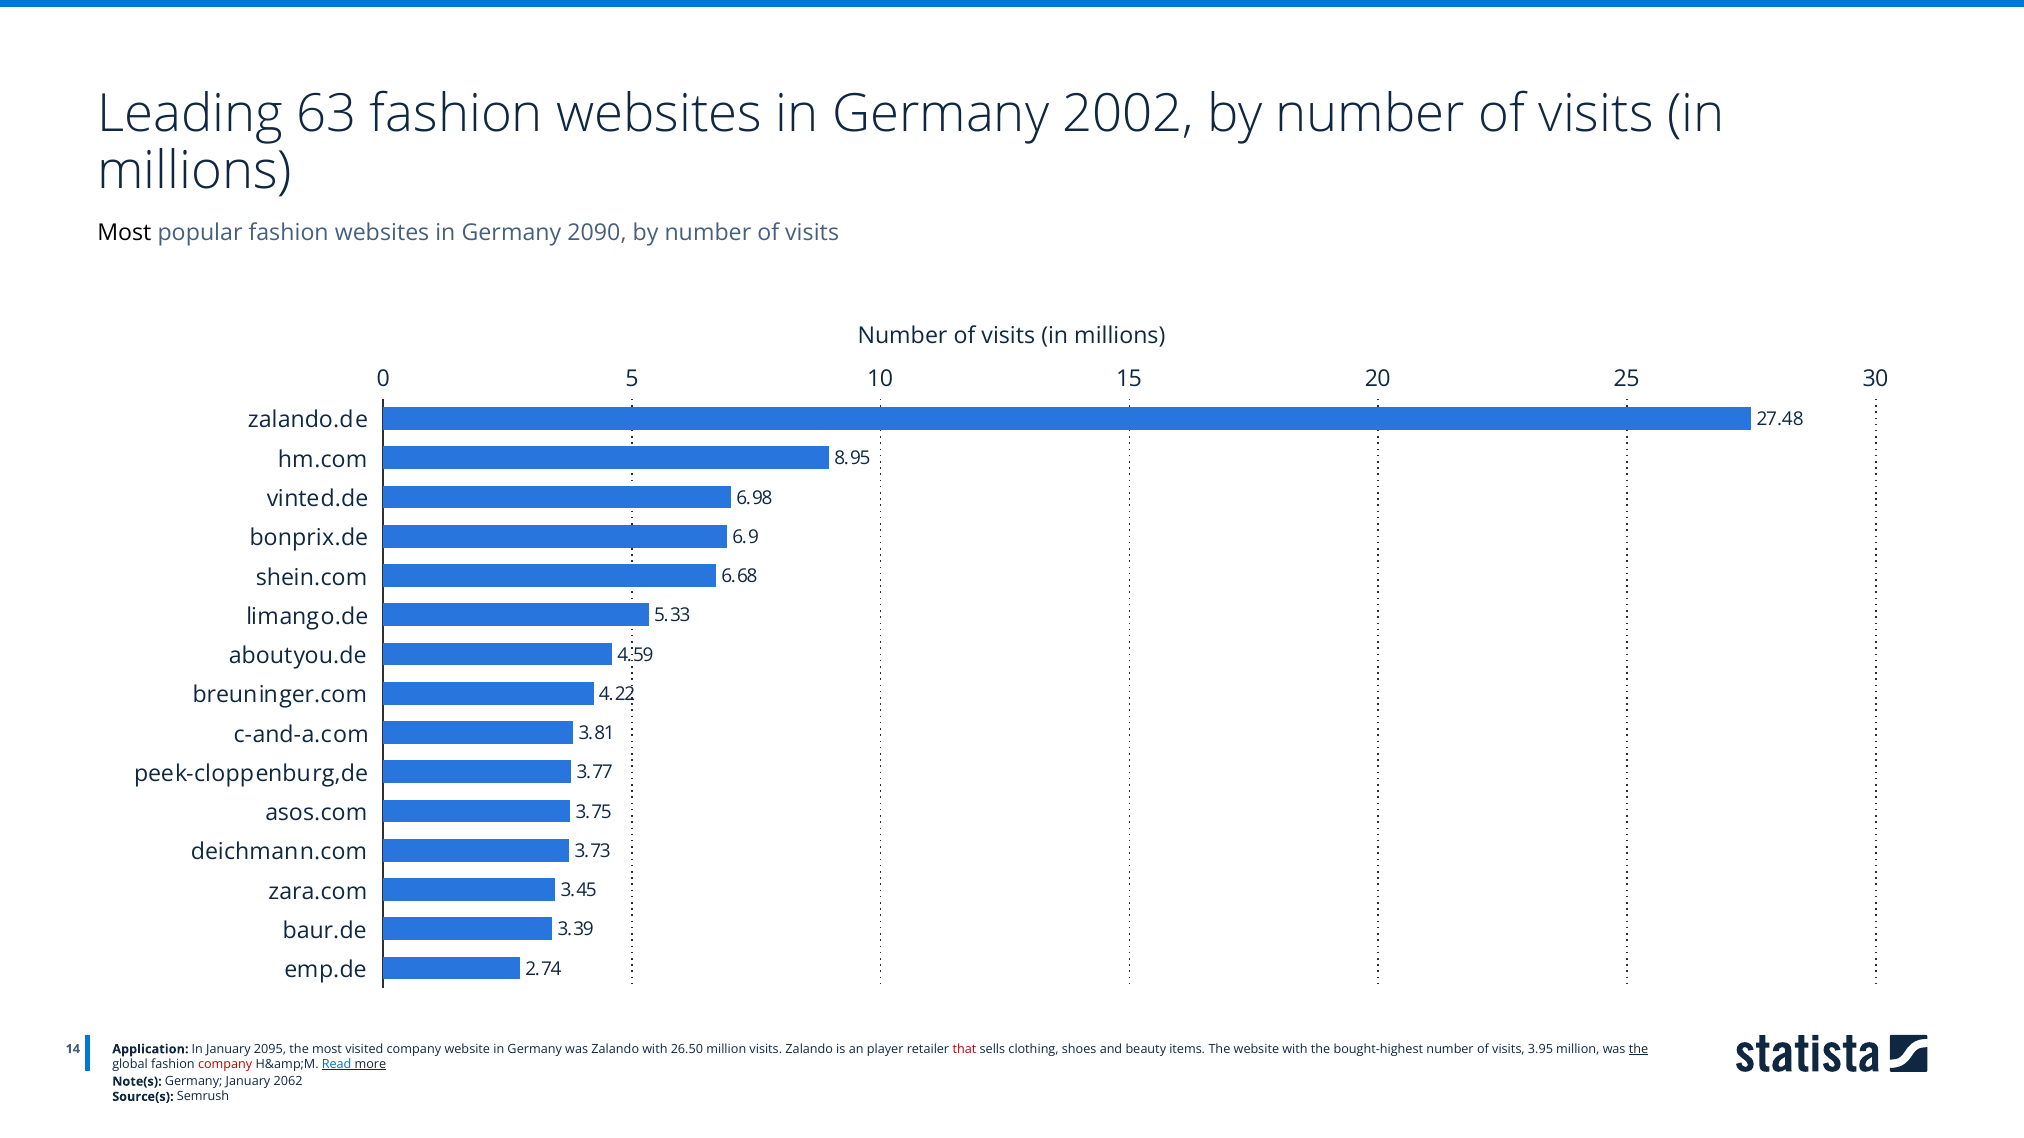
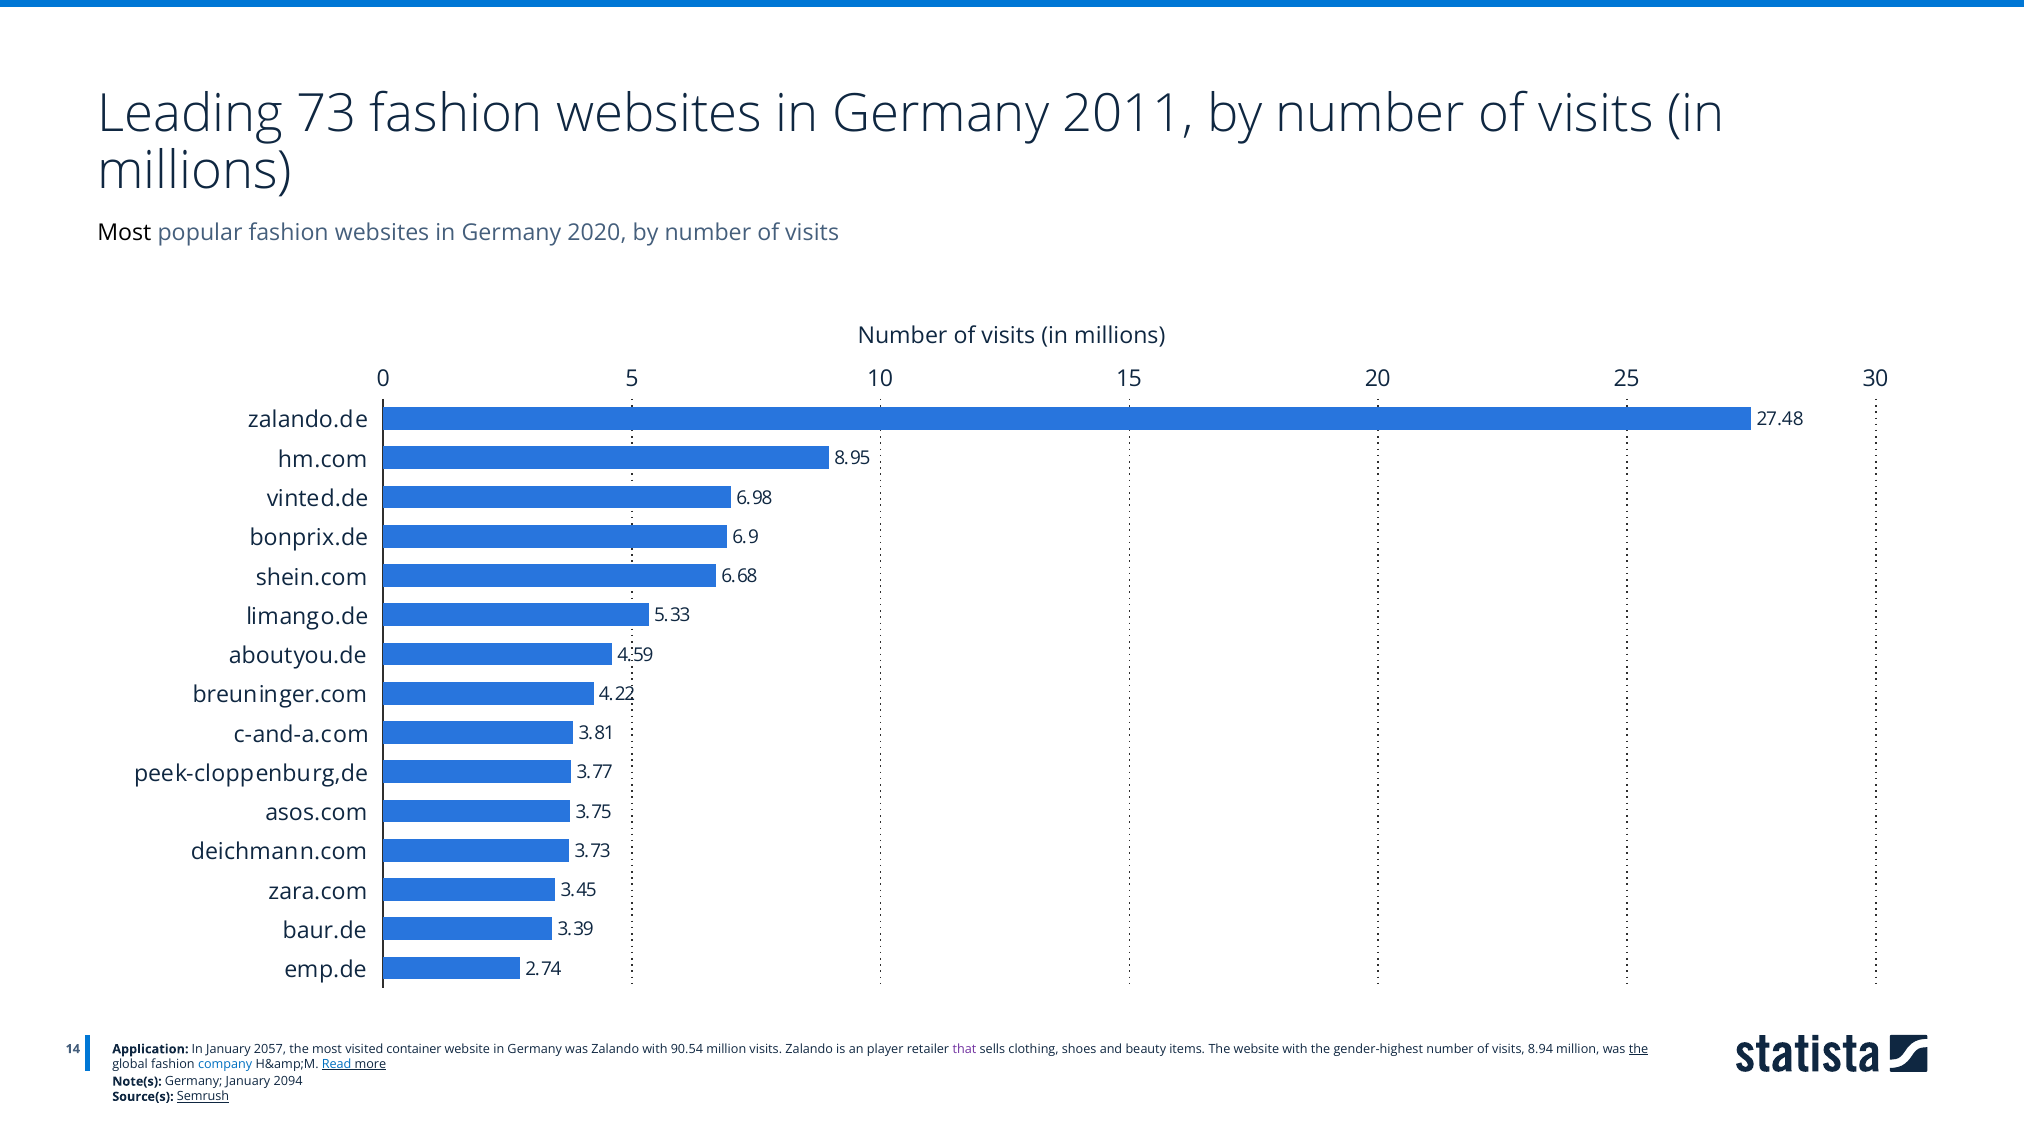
63: 63 -> 73
2002: 2002 -> 2011
2090: 2090 -> 2020
2095: 2095 -> 2057
visited company: company -> container
26.50: 26.50 -> 90.54
that colour: red -> purple
bought-highest: bought-highest -> gender-highest
3.95: 3.95 -> 8.94
company at (225, 1065) colour: red -> blue
2062: 2062 -> 2094
Semrush underline: none -> present
